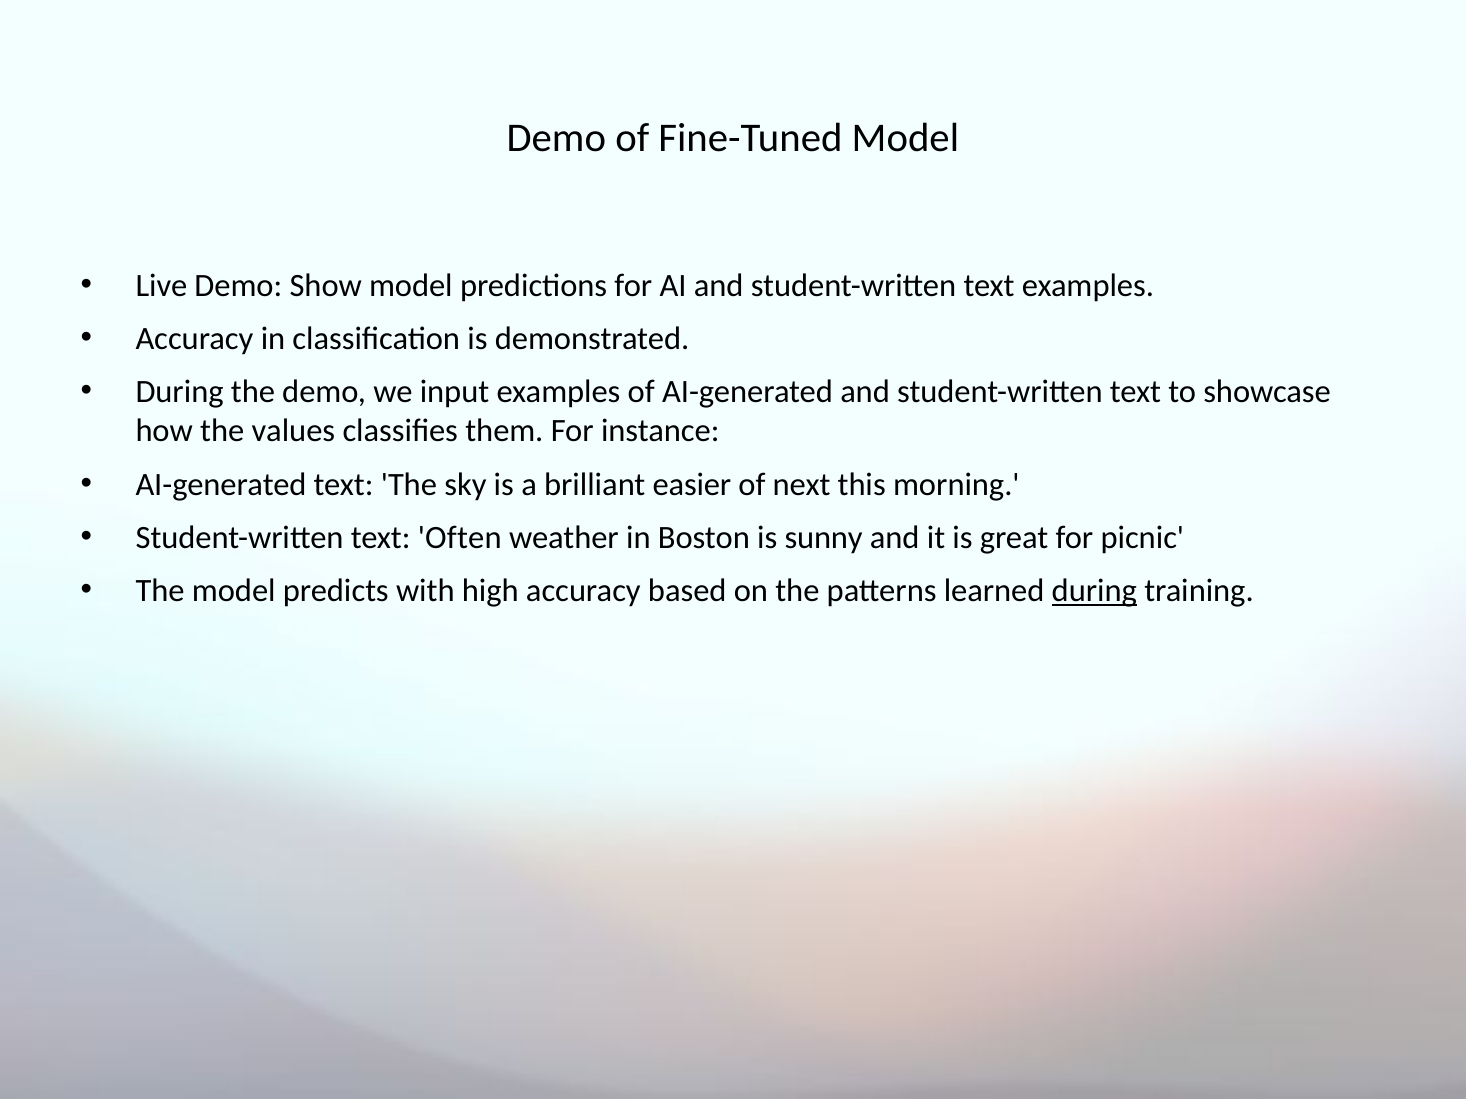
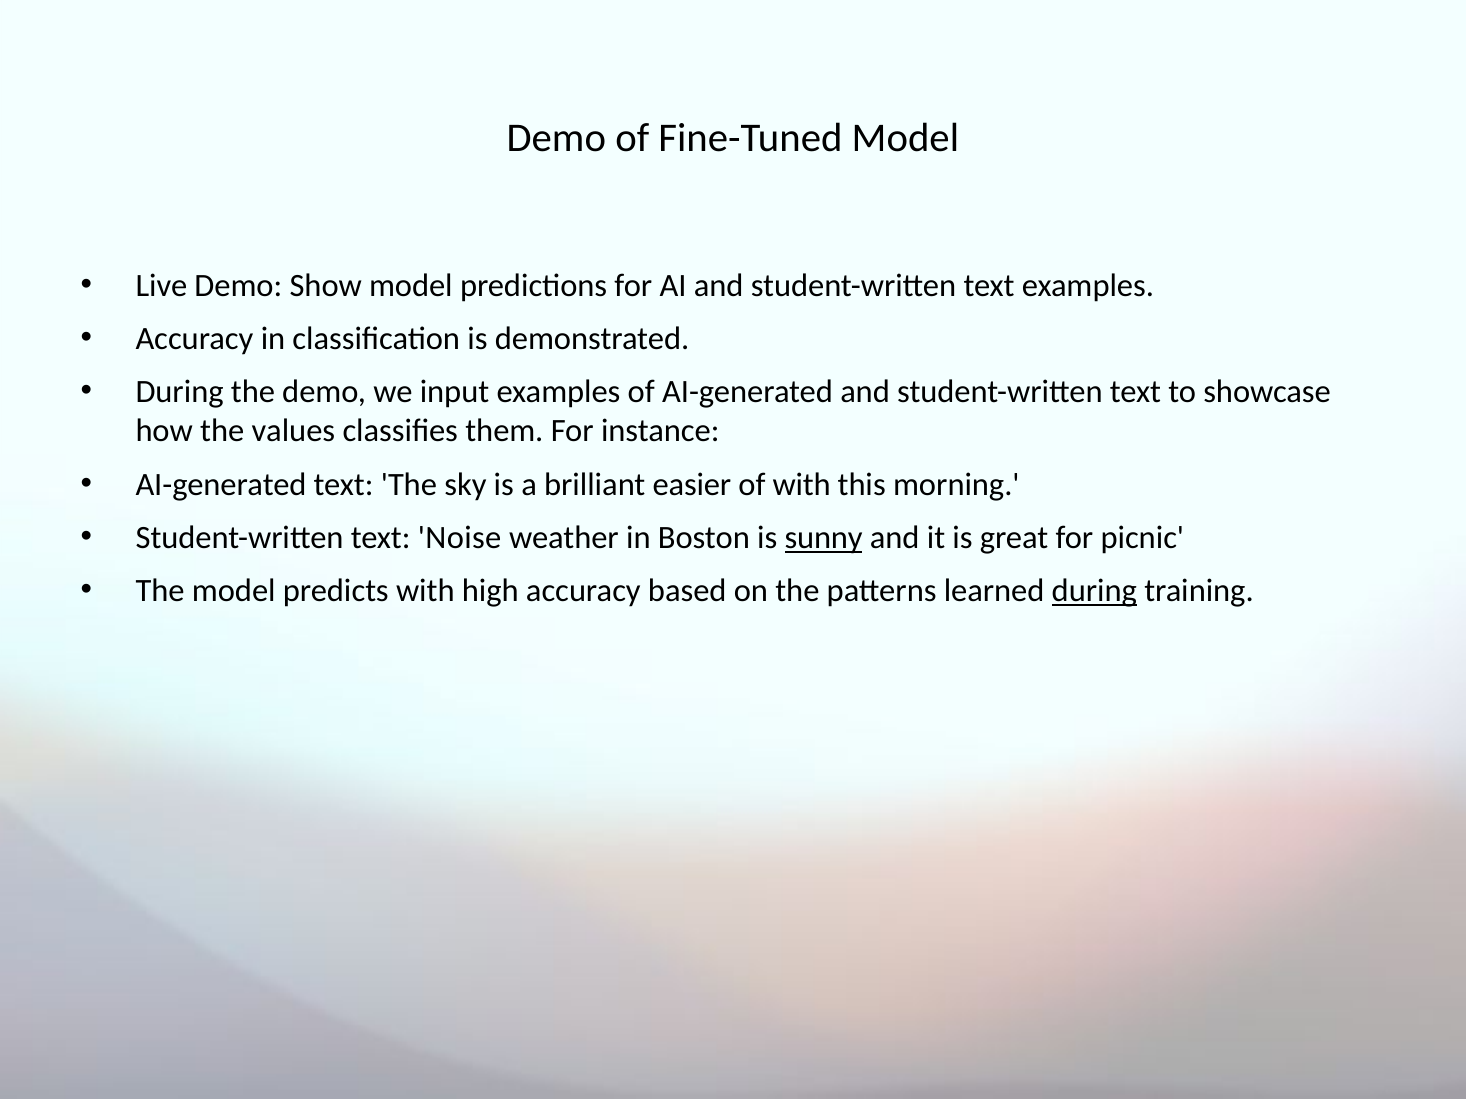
of next: next -> with
Often: Often -> Noise
sunny underline: none -> present
